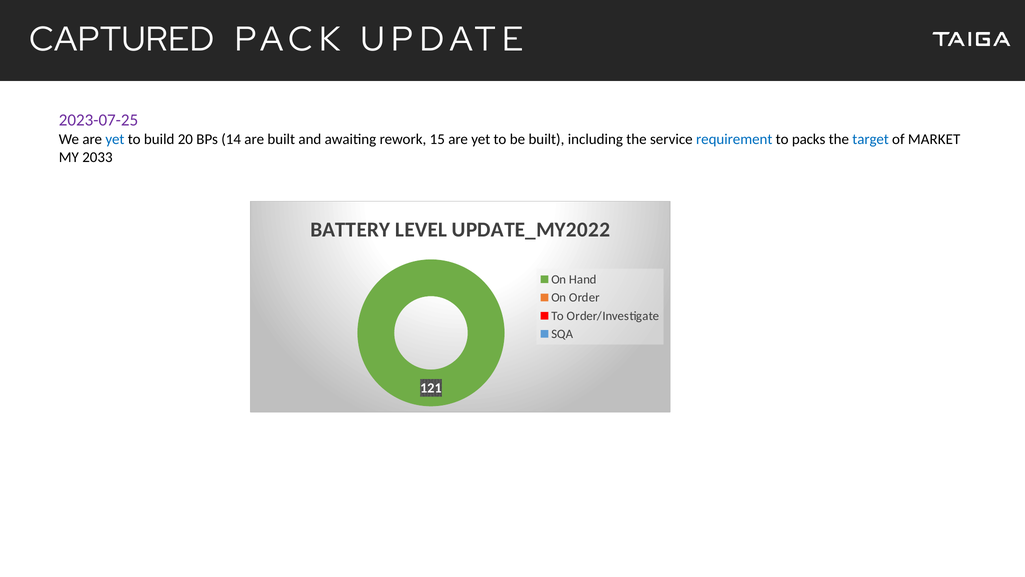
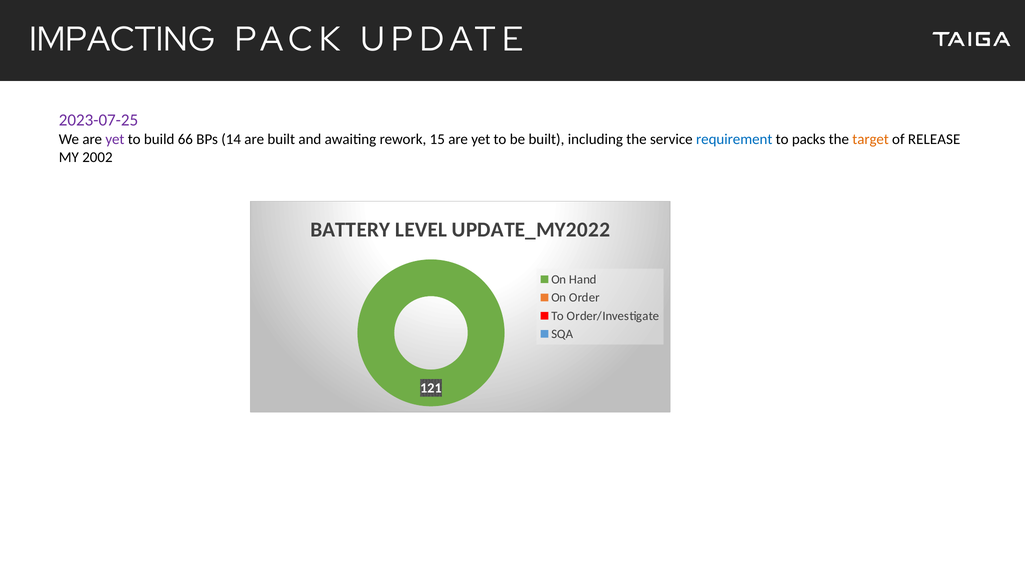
CAPTURED: CAPTURED -> IMPACTING
yet at (115, 139) colour: blue -> purple
20: 20 -> 66
target colour: blue -> orange
MARKET: MARKET -> RELEASE
2033: 2033 -> 2002
